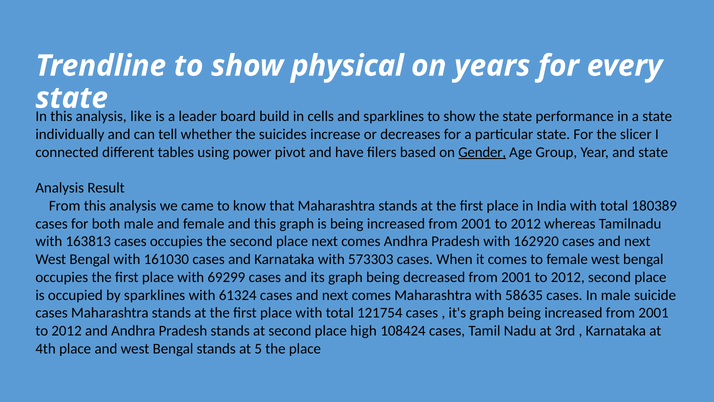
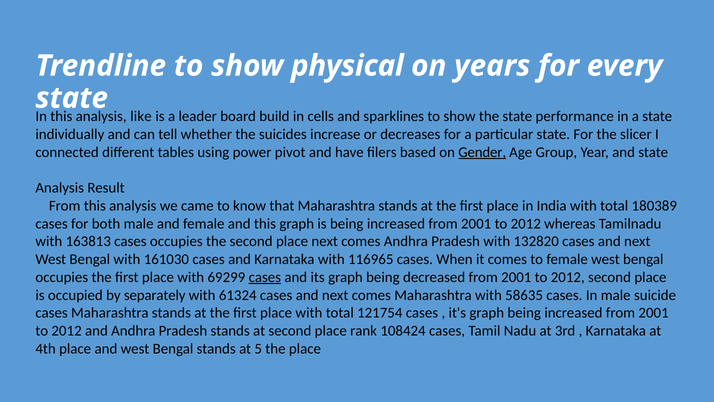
162920: 162920 -> 132820
573303: 573303 -> 116965
cases at (265, 277) underline: none -> present
by sparklines: sparklines -> separately
high: high -> rank
